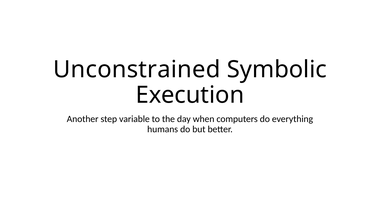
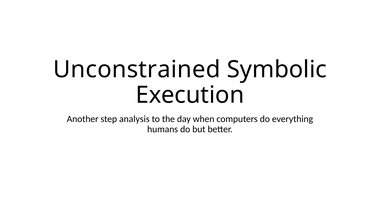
variable: variable -> analysis
